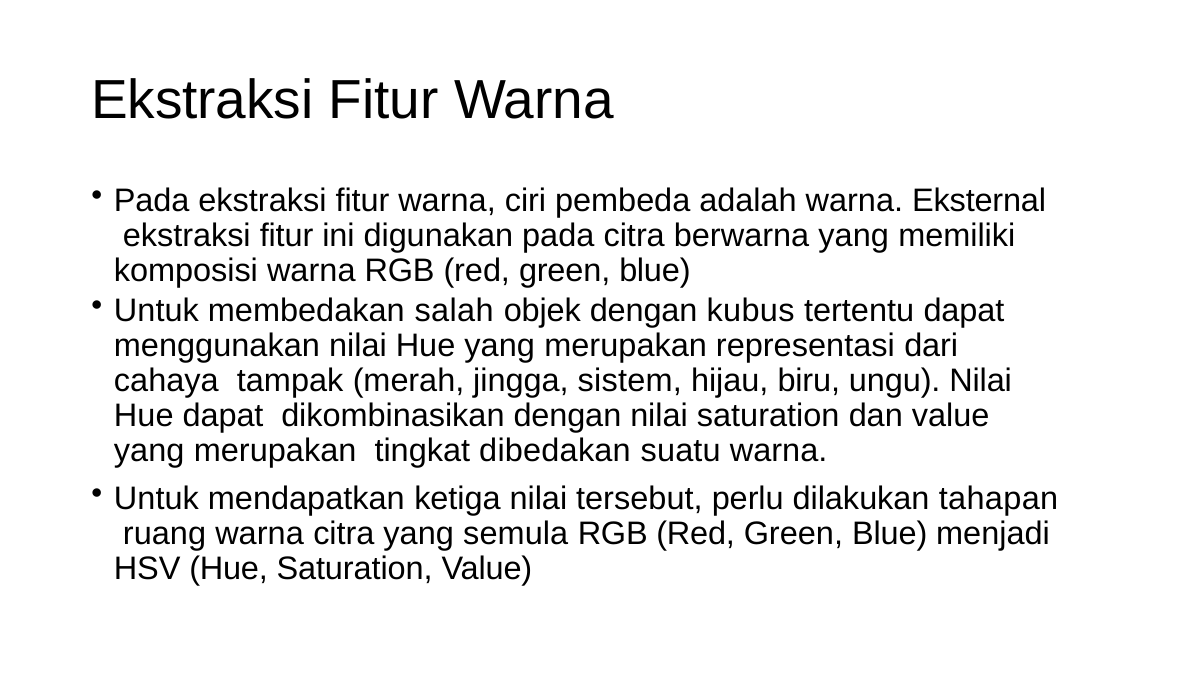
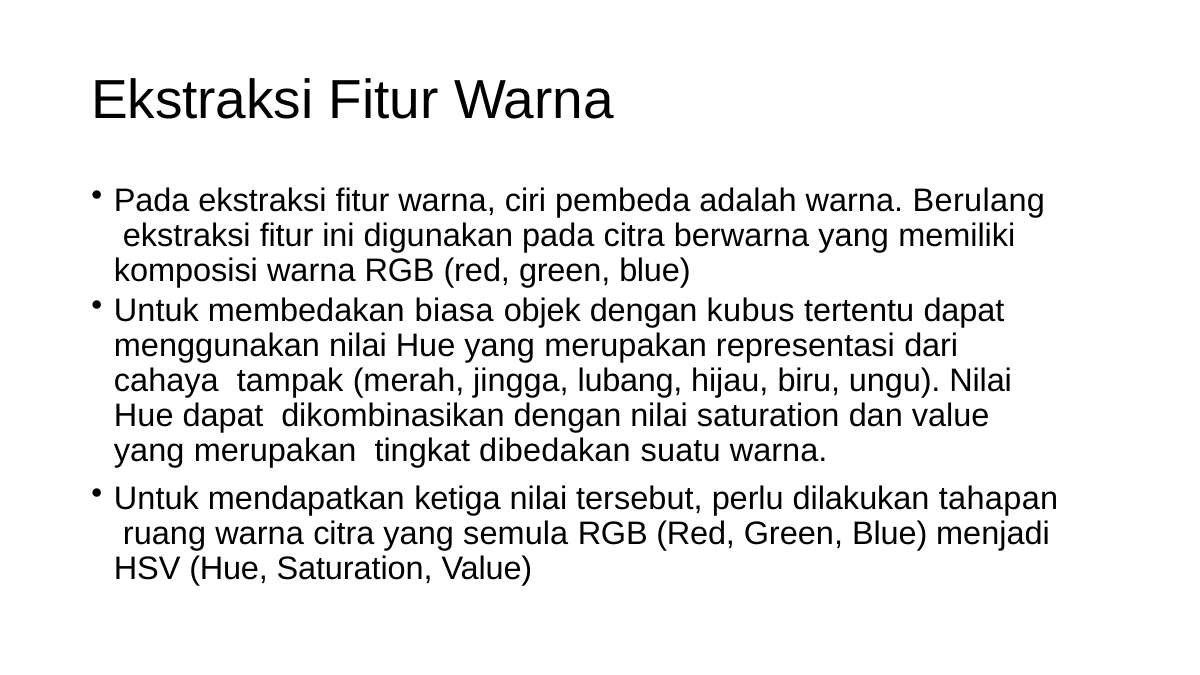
Eksternal: Eksternal -> Berulang
salah: salah -> biasa
sistem: sistem -> lubang
